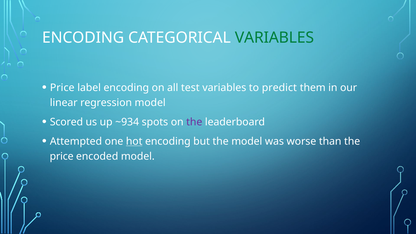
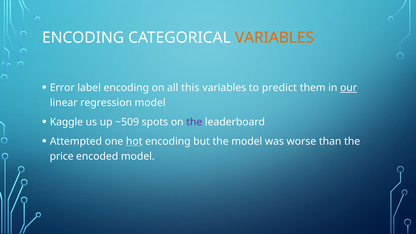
VARIABLES at (274, 38) colour: green -> orange
Price at (62, 88): Price -> Error
test: test -> this
our underline: none -> present
Scored: Scored -> Kaggle
~934: ~934 -> ~509
